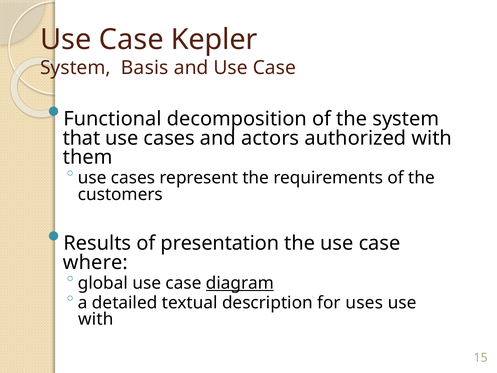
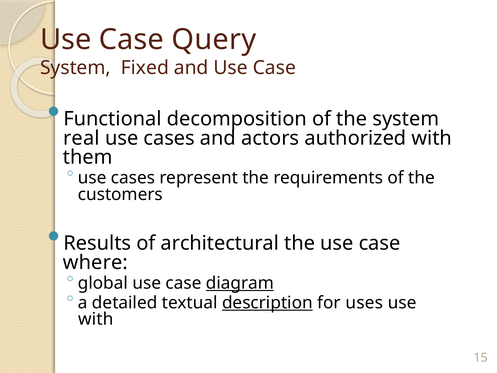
Kepler: Kepler -> Query
Basis: Basis -> Fixed
that: that -> real
presentation: presentation -> architectural
description underline: none -> present
